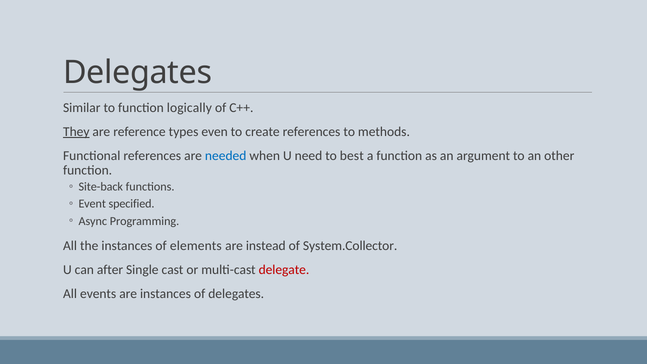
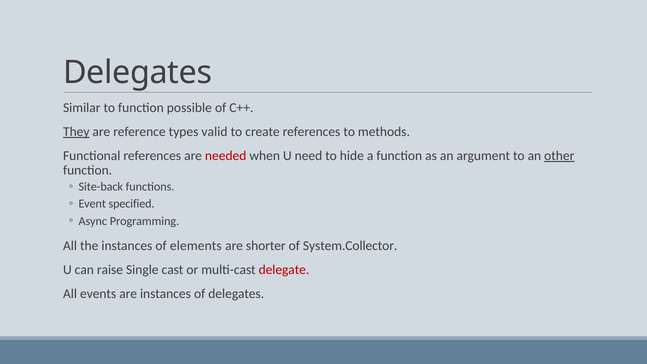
logically: logically -> possible
even: even -> valid
needed colour: blue -> red
best: best -> hide
other underline: none -> present
instead: instead -> shorter
after: after -> raise
